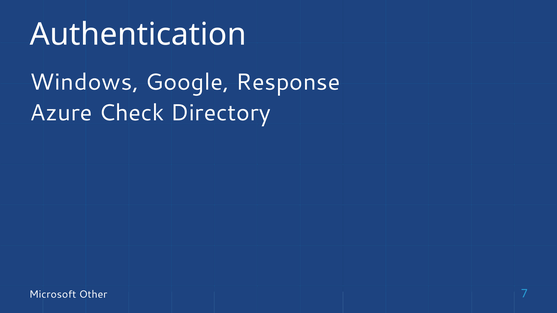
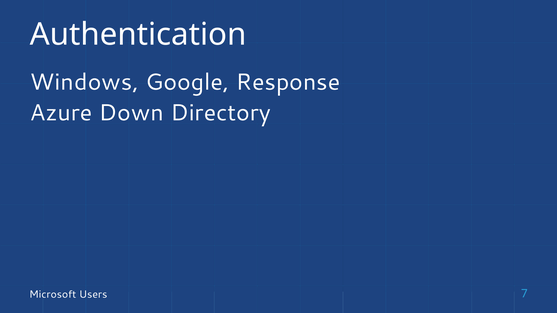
Check: Check -> Down
Other: Other -> Users
